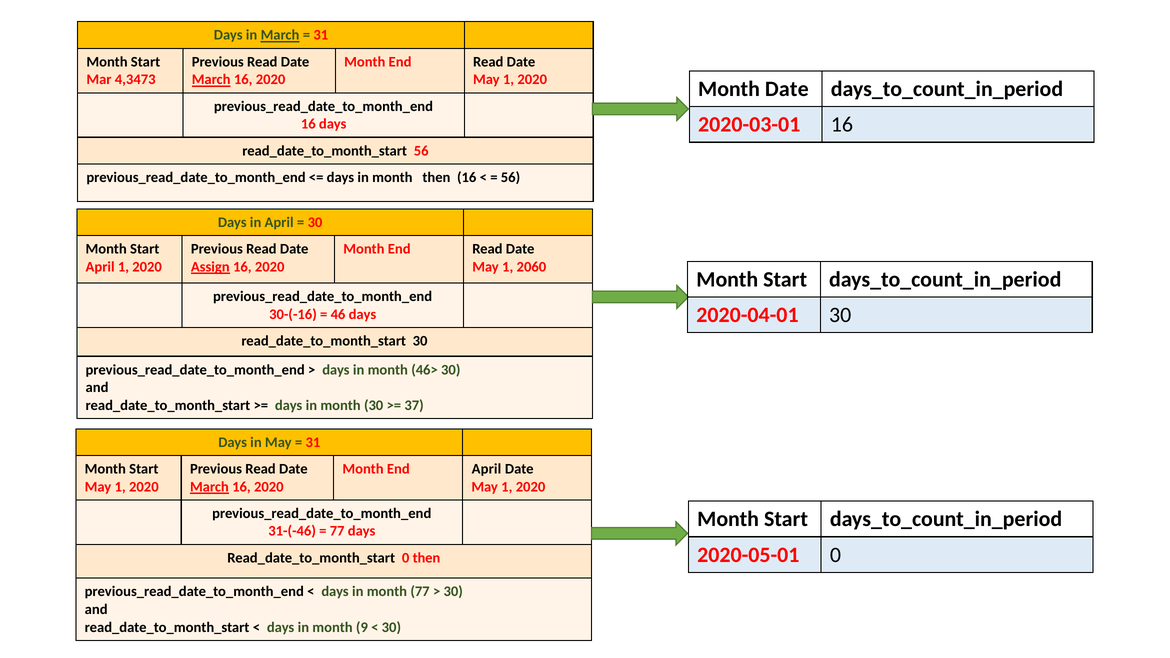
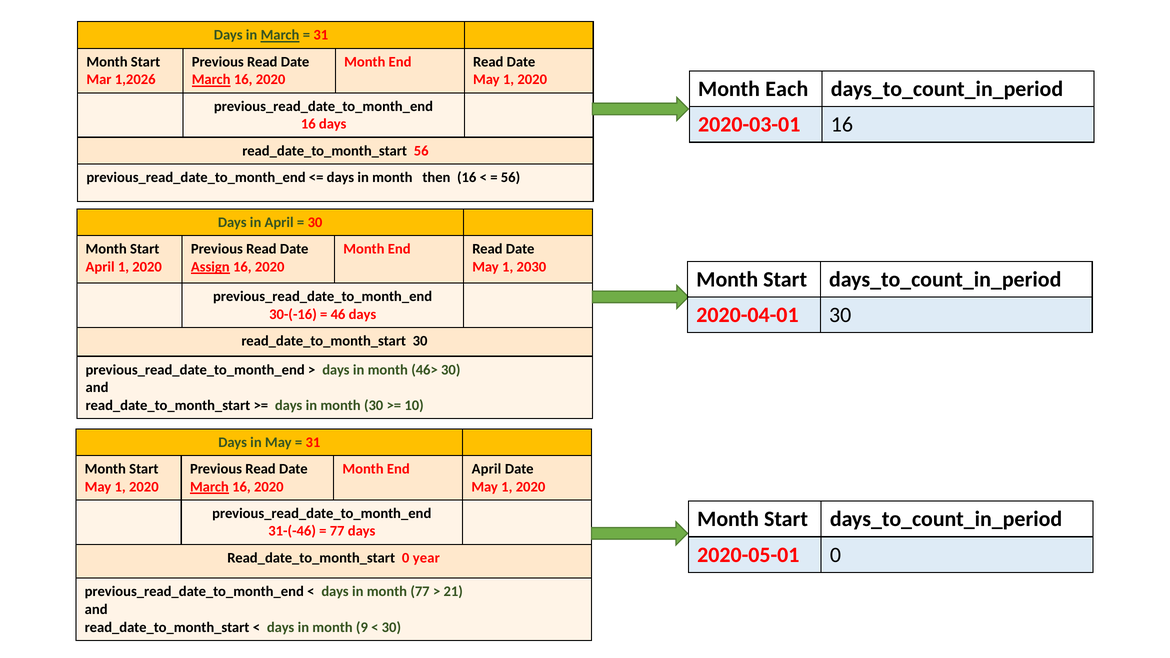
4,3473: 4,3473 -> 1,2026
Month Date: Date -> Each
2060: 2060 -> 2030
37: 37 -> 10
0 then: then -> year
30 at (453, 592): 30 -> 21
